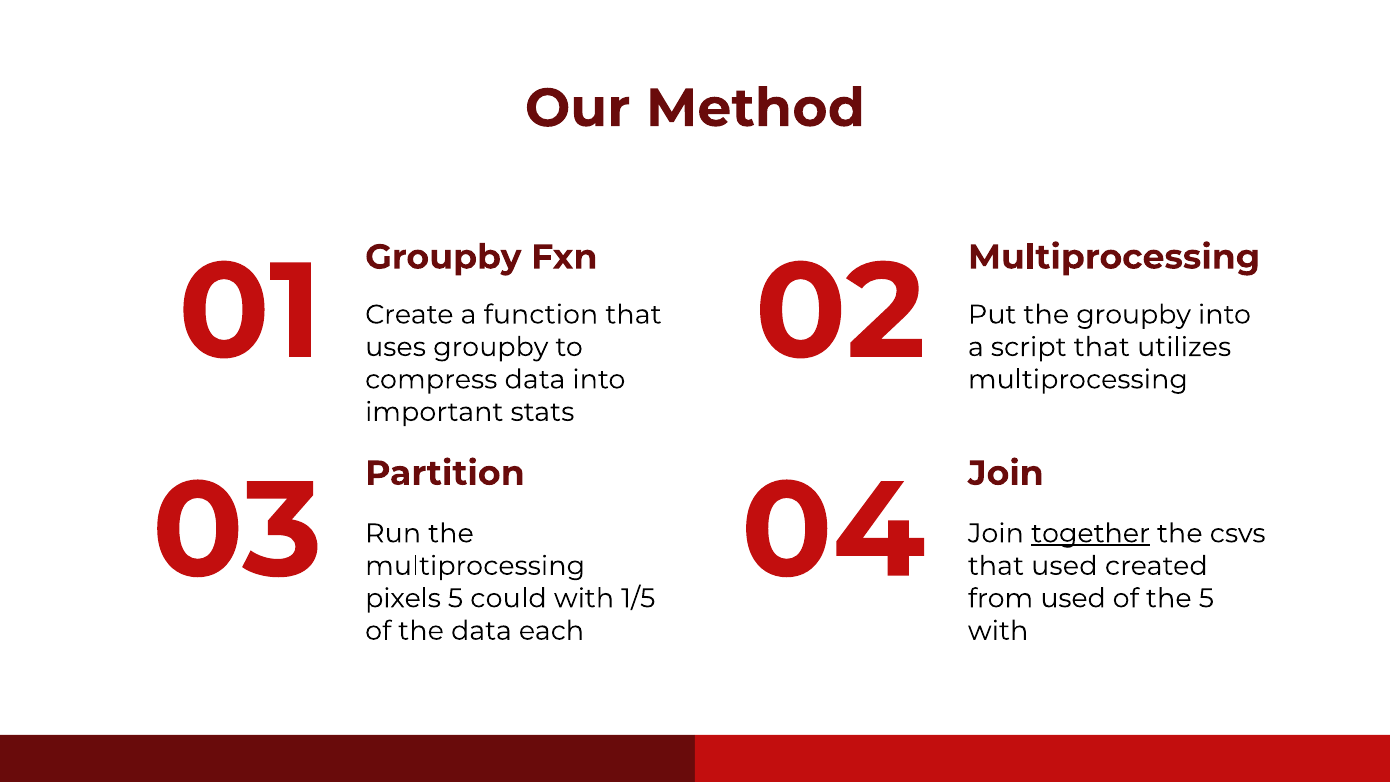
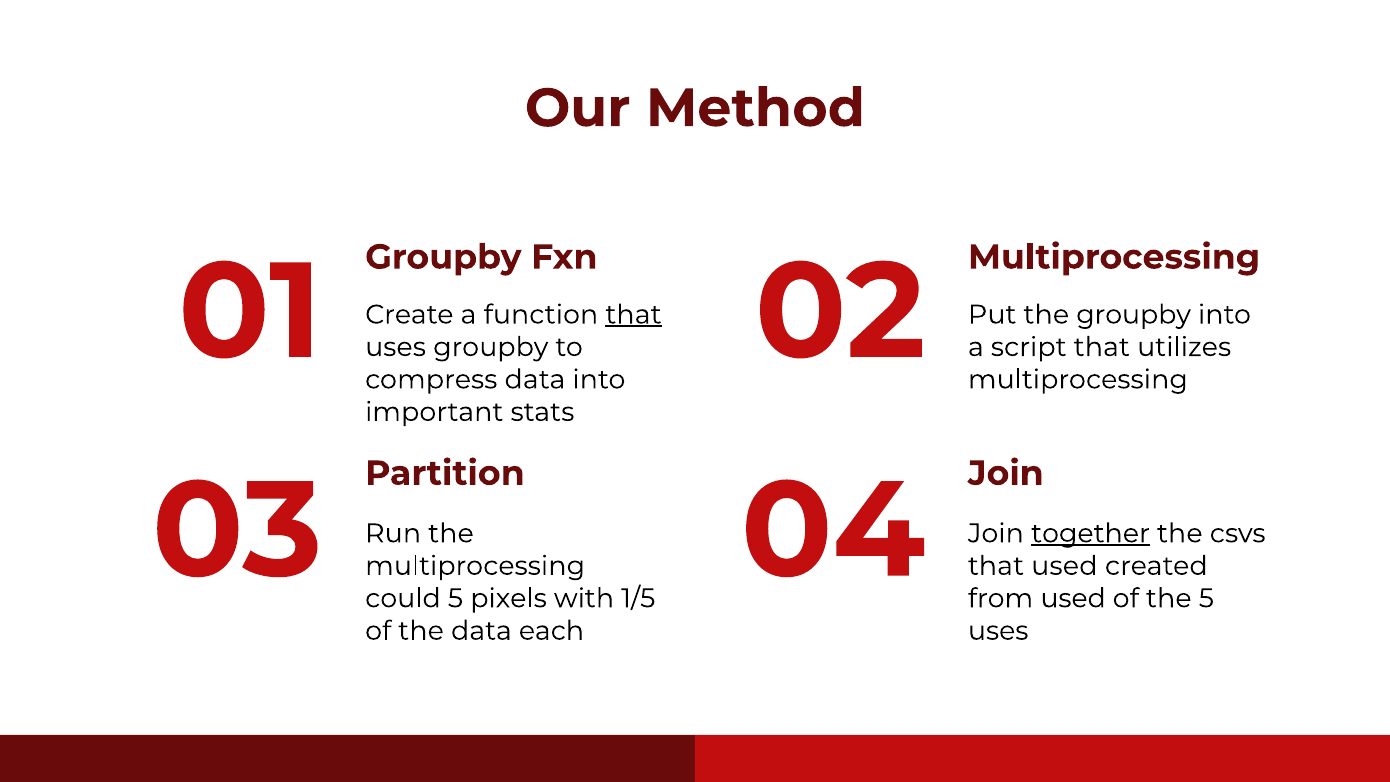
that at (634, 315) underline: none -> present
pixels: pixels -> could
could: could -> pixels
with at (998, 631): with -> uses
